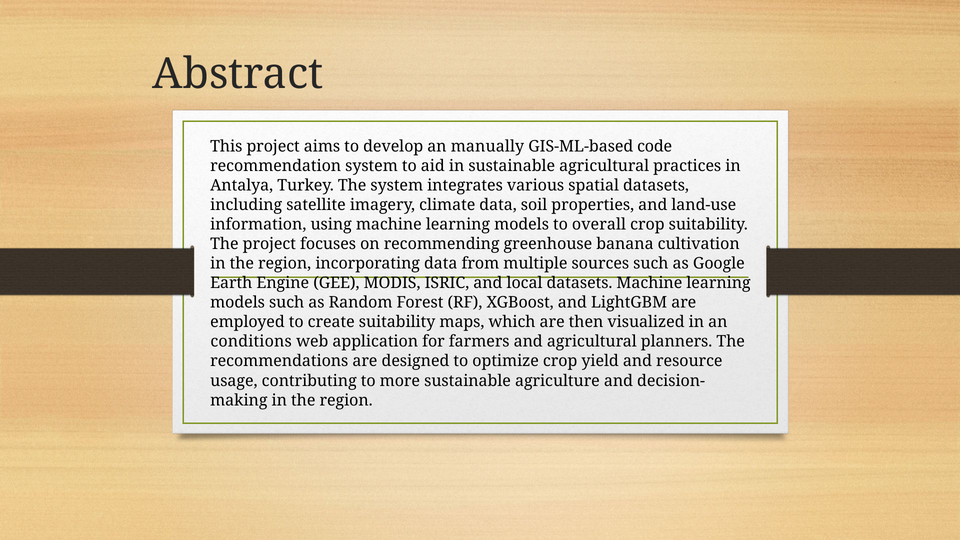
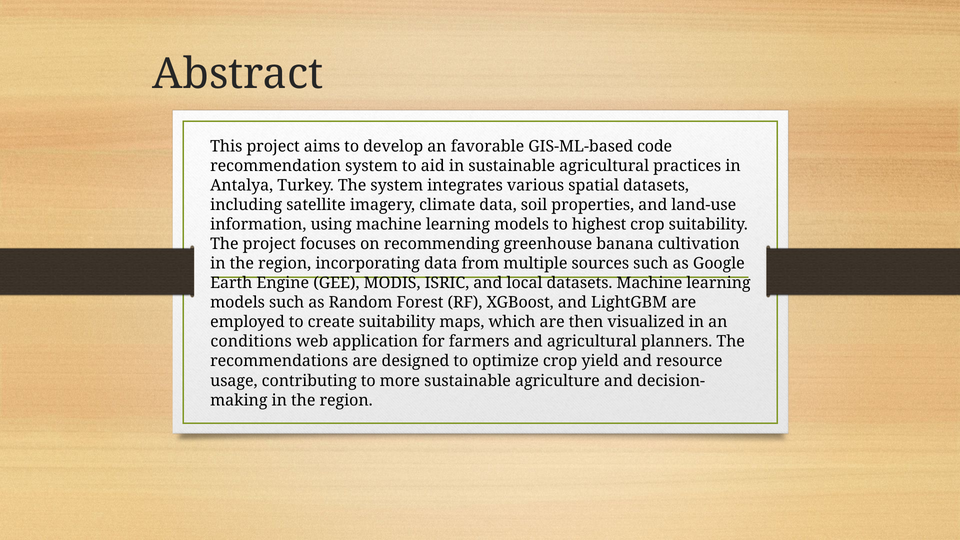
manually: manually -> favorable
overall: overall -> highest
